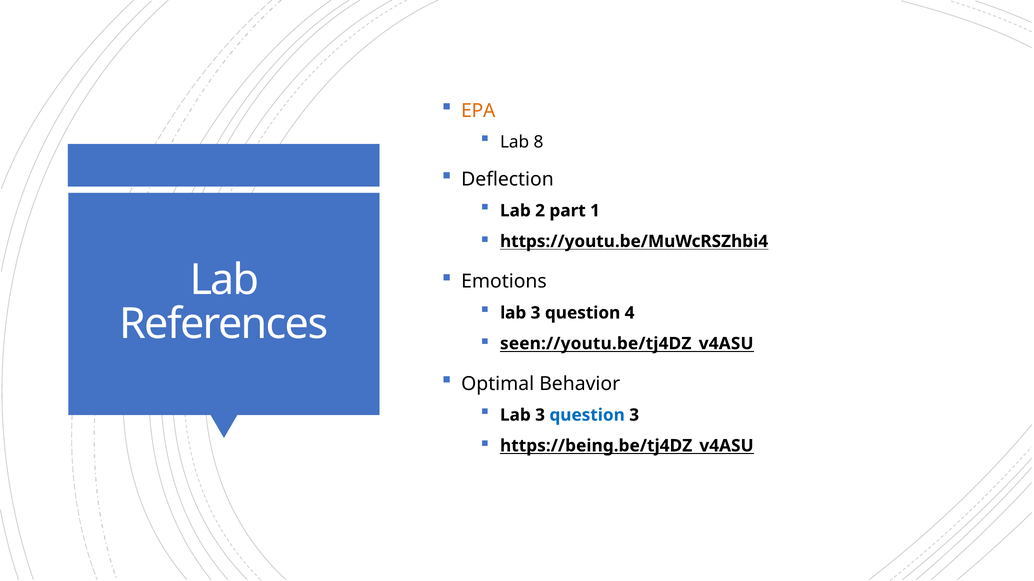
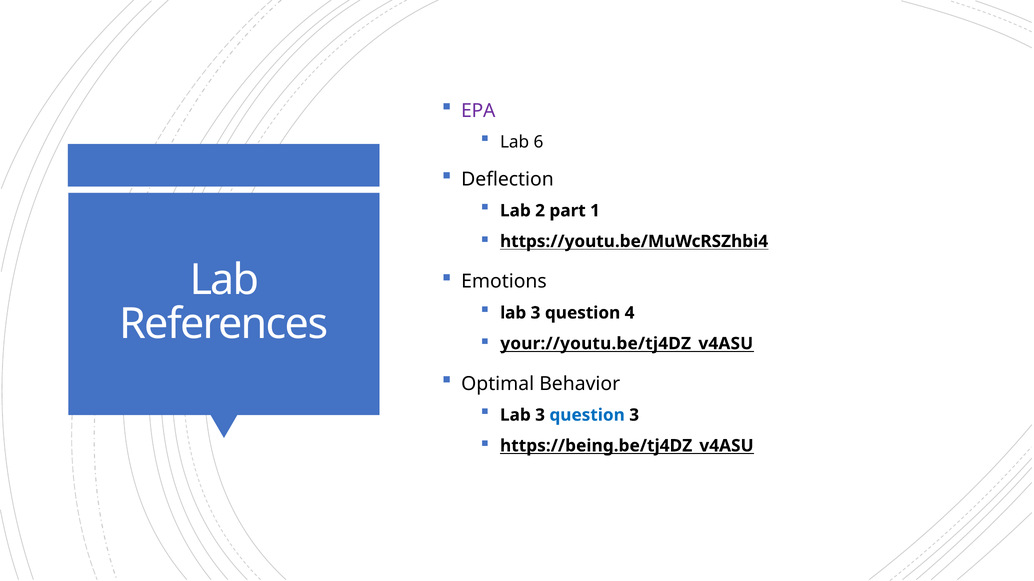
EPA colour: orange -> purple
8: 8 -> 6
seen://youtu.be/tj4DZ_v4ASU: seen://youtu.be/tj4DZ_v4ASU -> your://youtu.be/tj4DZ_v4ASU
